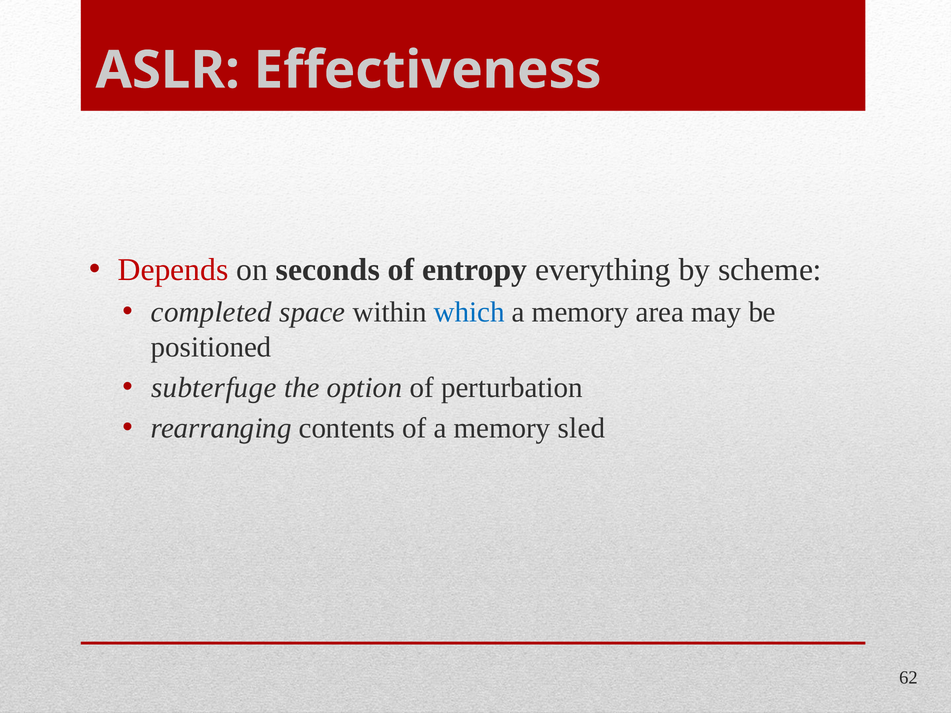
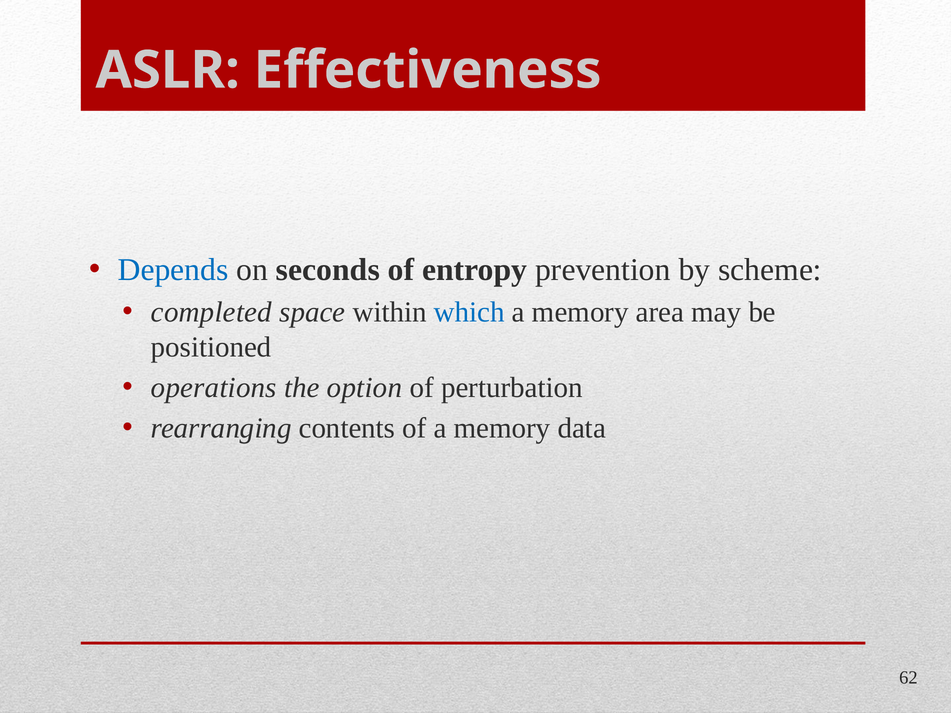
Depends colour: red -> blue
everything: everything -> prevention
subterfuge: subterfuge -> operations
sled: sled -> data
